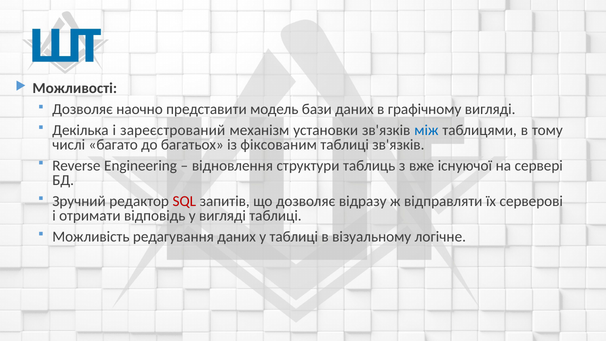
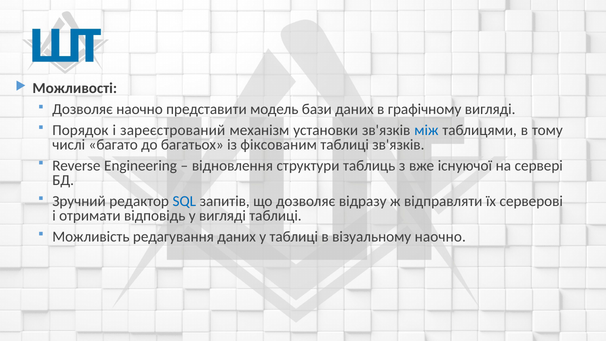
Декілька: Декілька -> Порядок
SQL colour: red -> blue
візуальному логічне: логічне -> наочно
